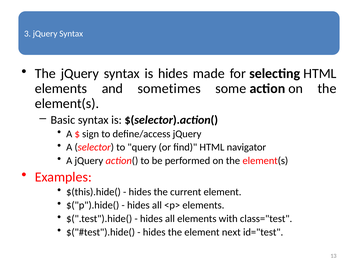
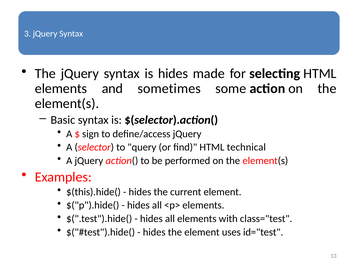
navigator: navigator -> technical
next: next -> uses
